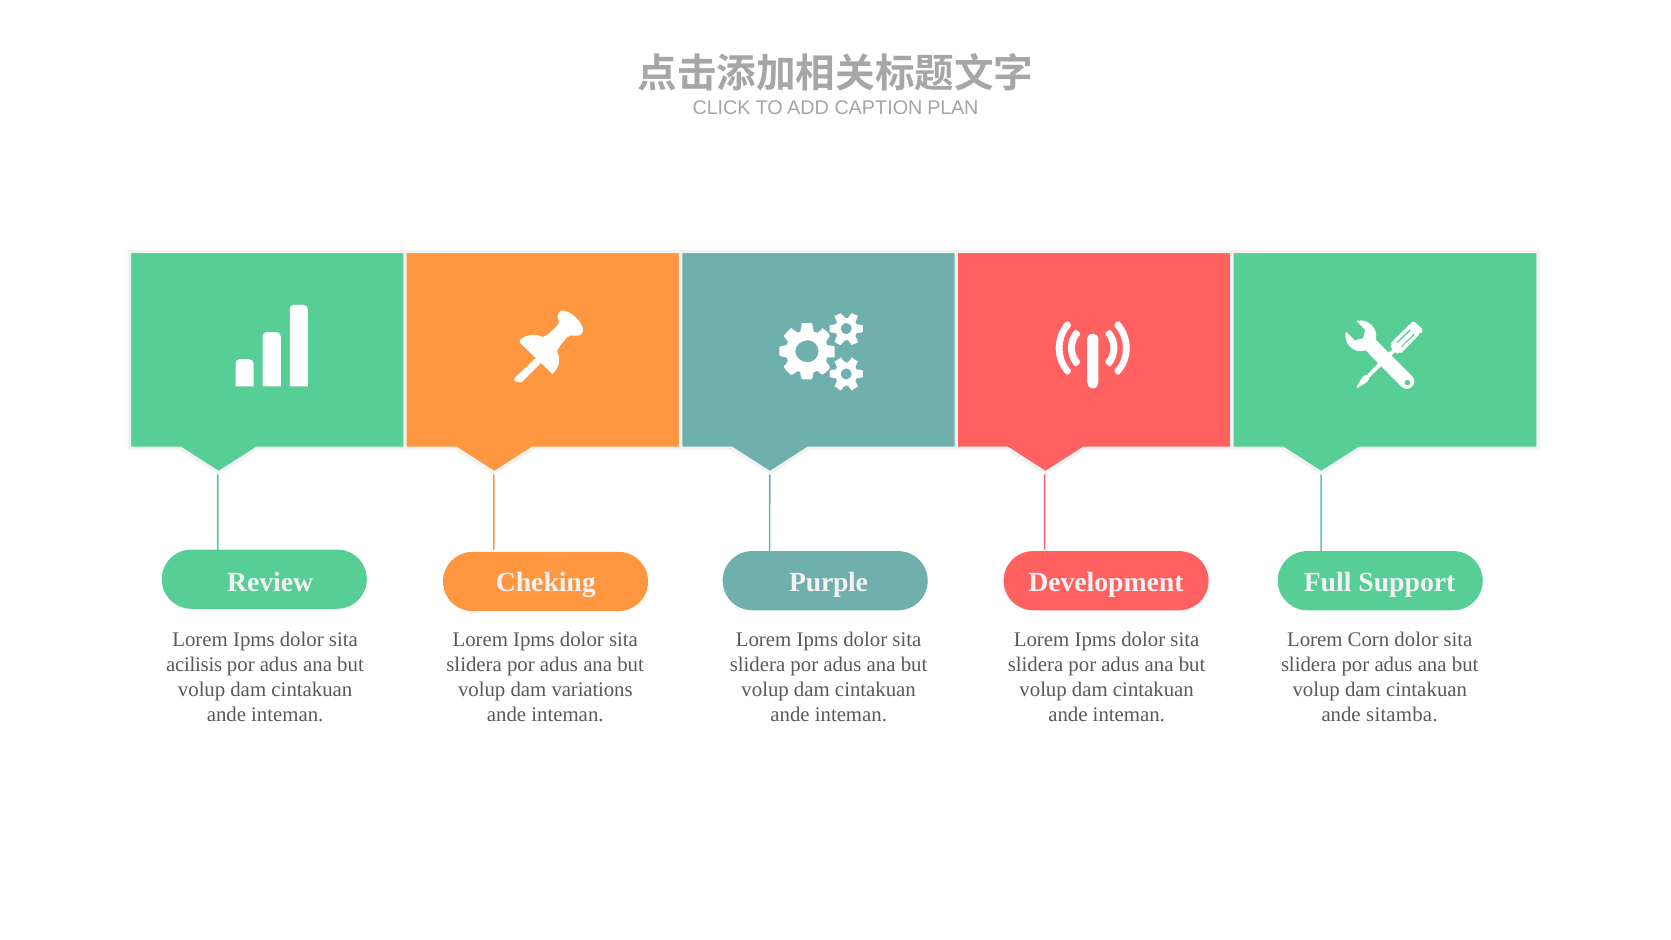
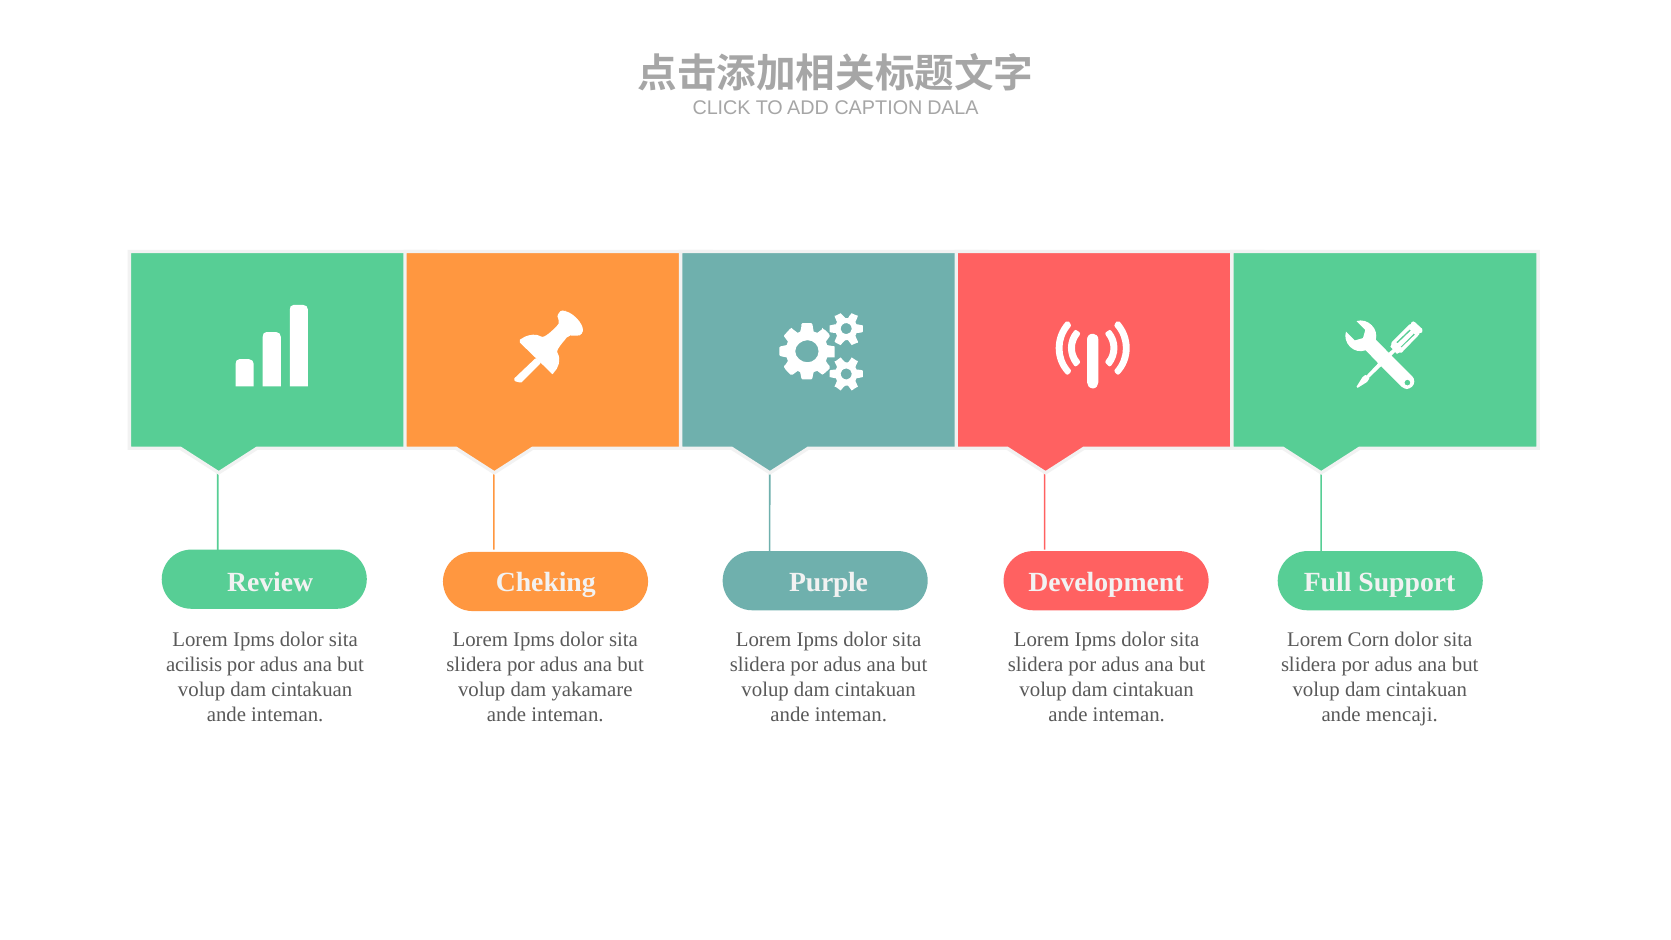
PLAN: PLAN -> DALA
variations: variations -> yakamare
sitamba: sitamba -> mencaji
